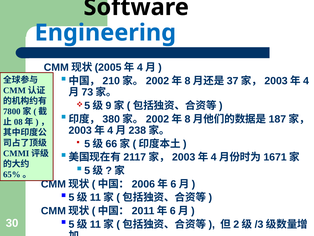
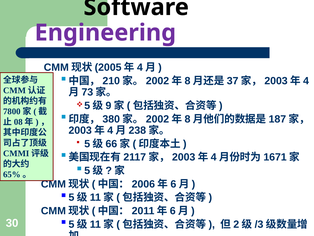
Engineering colour: blue -> purple
